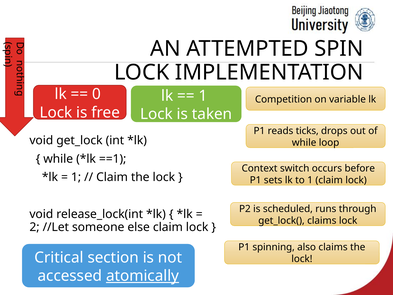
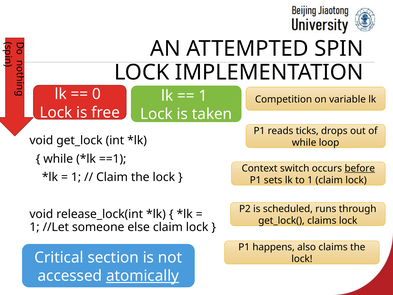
before underline: none -> present
2 at (35, 227): 2 -> 1
spinning: spinning -> happens
